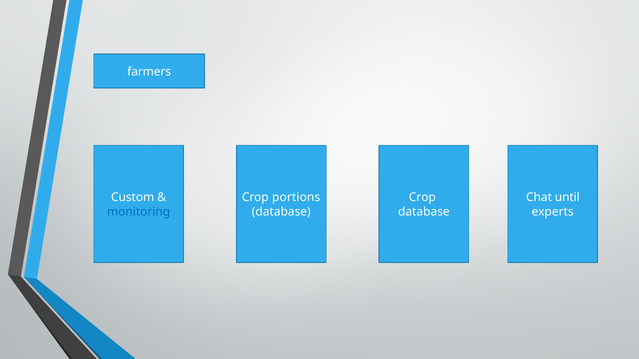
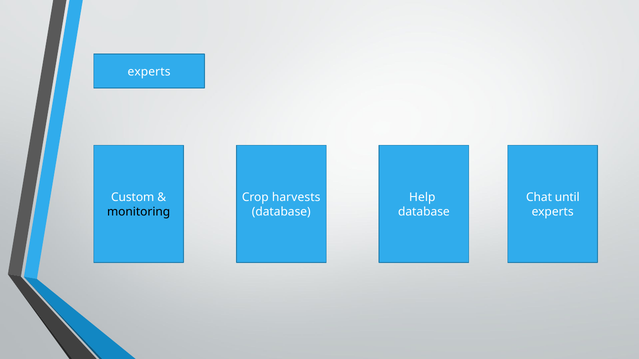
farmers at (149, 72): farmers -> experts
portions: portions -> harvests
Crop at (422, 198): Crop -> Help
monitoring colour: blue -> black
